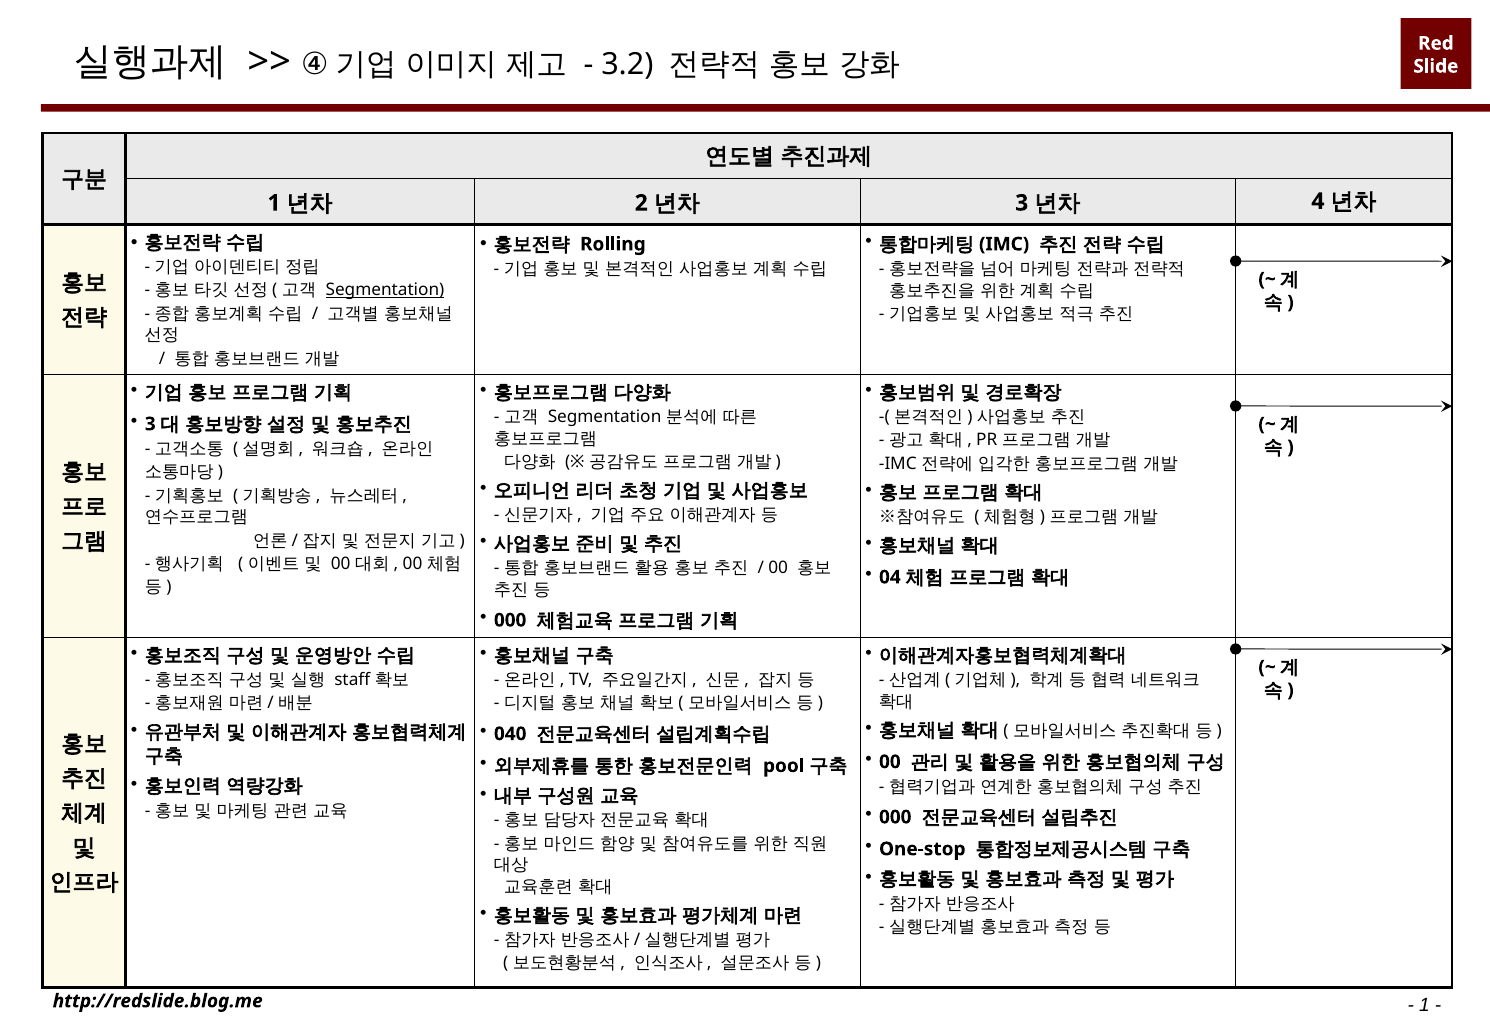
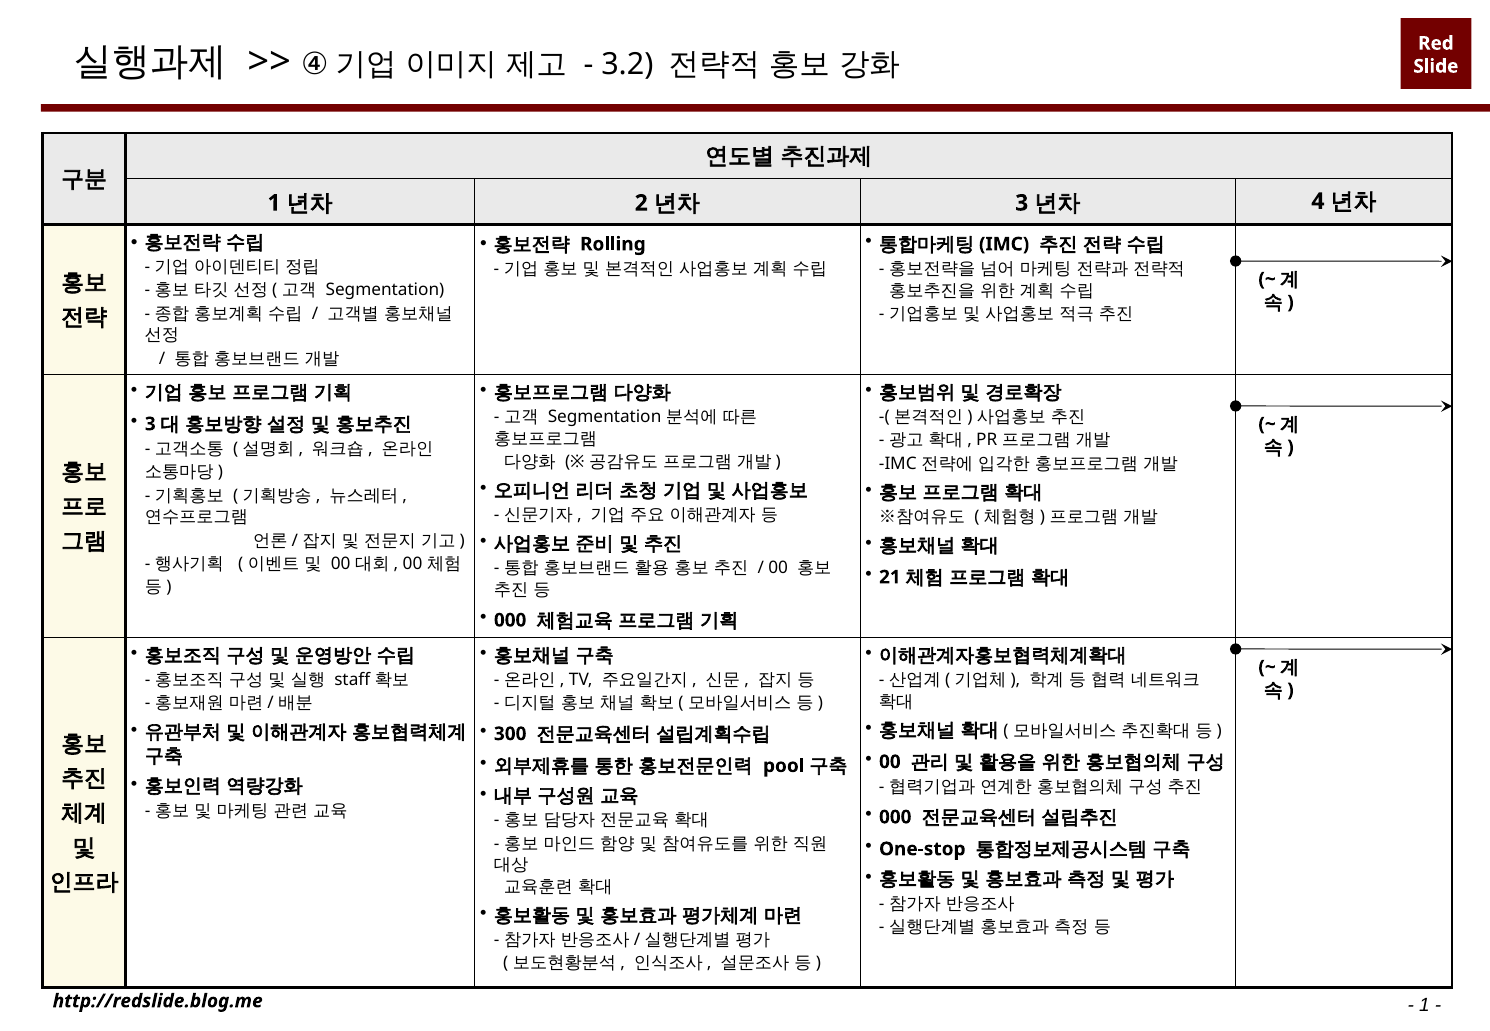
Segmentation at (385, 290) underline: present -> none
04: 04 -> 21
040: 040 -> 300
